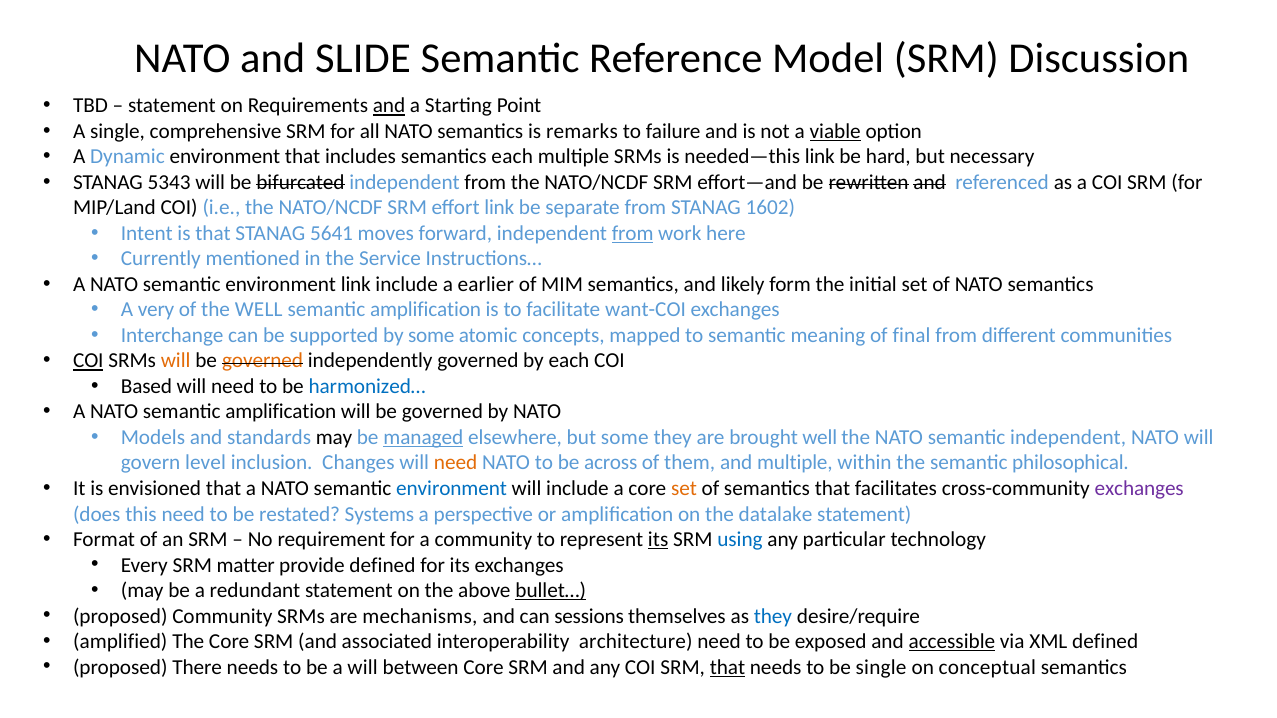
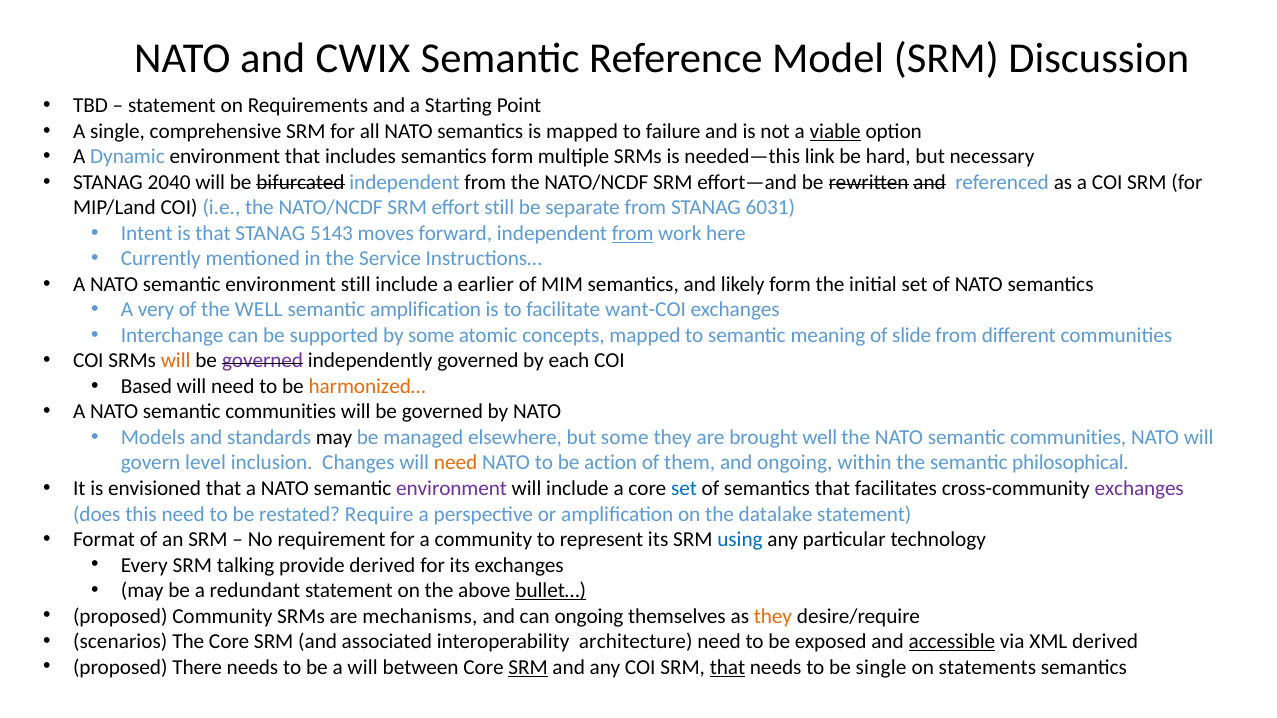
SLIDE: SLIDE -> CWIX
and at (389, 106) underline: present -> none
is remarks: remarks -> mapped
semantics each: each -> form
5343: 5343 -> 2040
effort link: link -> still
1602: 1602 -> 6031
5641: 5641 -> 5143
environment link: link -> still
final: final -> slide
COI at (88, 361) underline: present -> none
governed at (263, 361) colour: orange -> purple
harmonized… colour: blue -> orange
A NATO semantic amplification: amplification -> communities
managed underline: present -> none
the NATO semantic independent: independent -> communities
across: across -> action
and multiple: multiple -> ongoing
environment at (452, 489) colour: blue -> purple
set at (684, 489) colour: orange -> blue
Systems: Systems -> Require
its at (658, 540) underline: present -> none
matter: matter -> talking
provide defined: defined -> derived
can sessions: sessions -> ongoing
they at (773, 616) colour: blue -> orange
amplified: amplified -> scenarios
XML defined: defined -> derived
SRM at (528, 667) underline: none -> present
conceptual: conceptual -> statements
